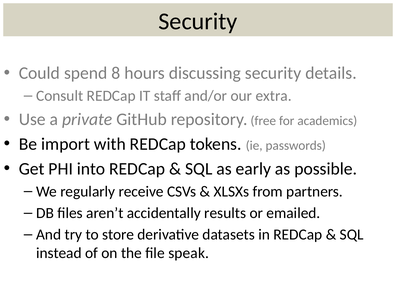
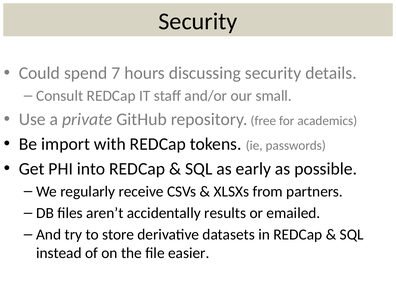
8: 8 -> 7
extra: extra -> small
speak: speak -> easier
